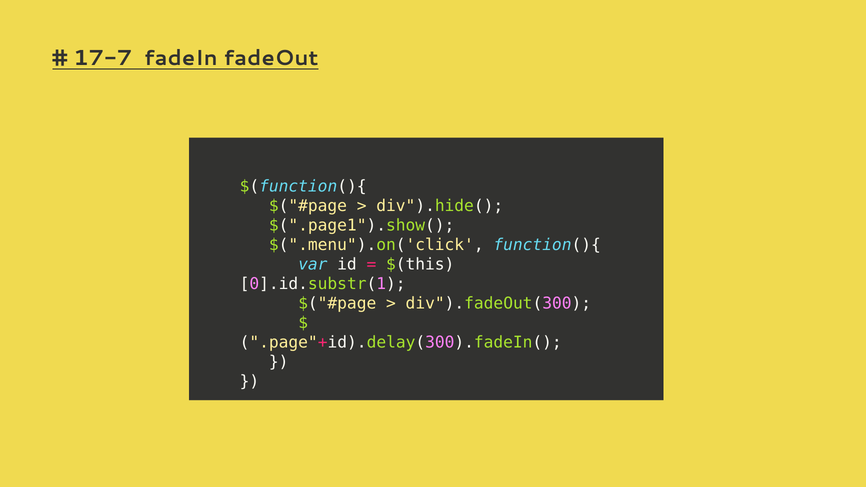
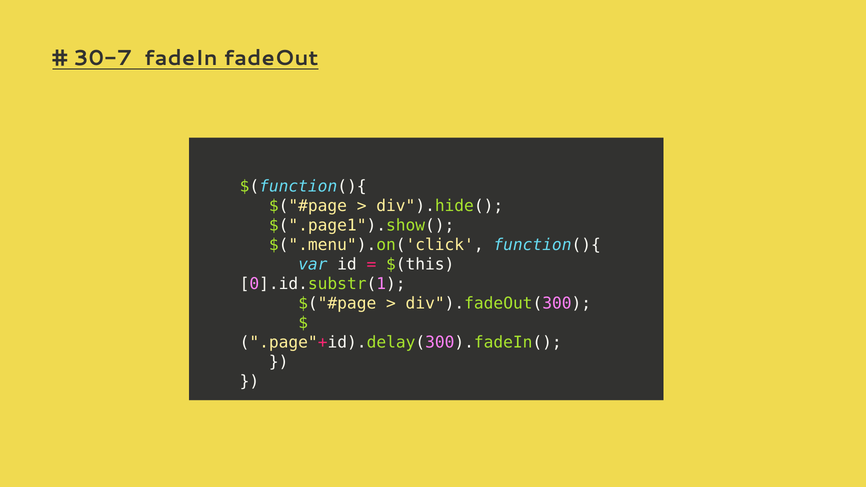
17-7: 17-7 -> 30-7
